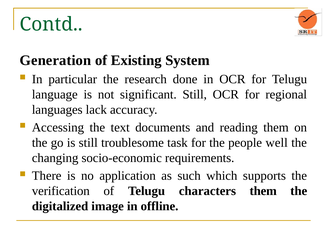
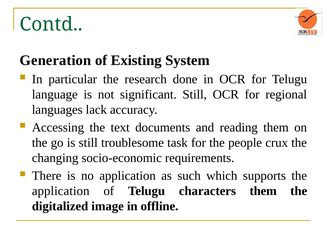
well: well -> crux
verification at (61, 191): verification -> application
